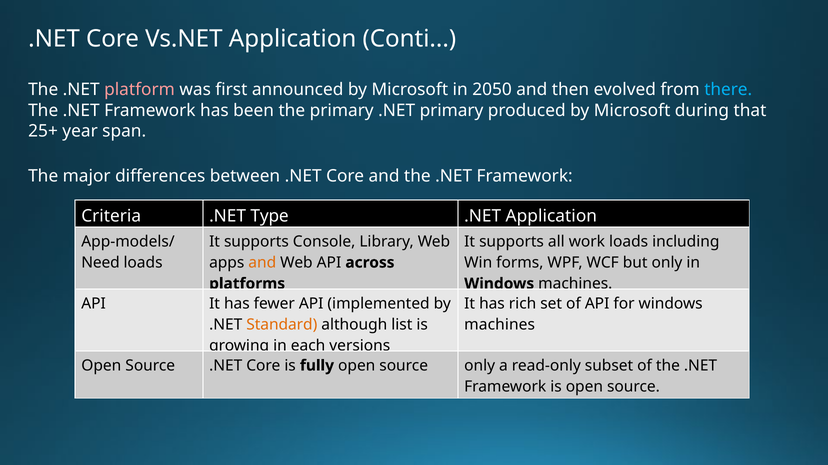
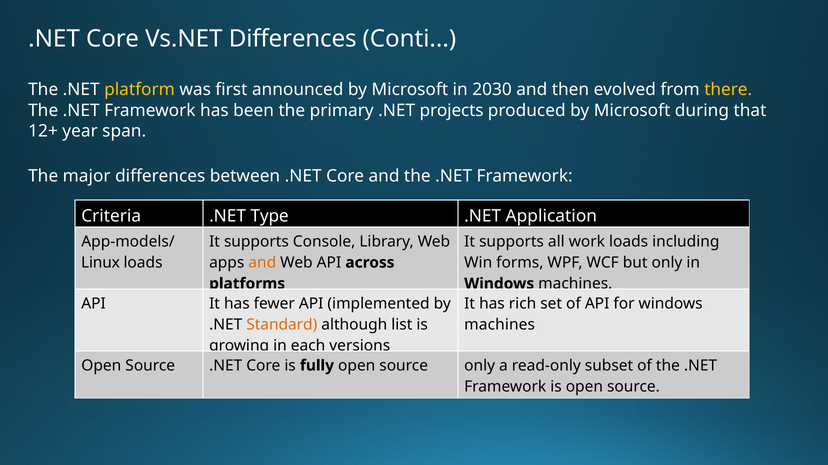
Vs.NET Application: Application -> Differences
platform colour: pink -> yellow
2050: 2050 -> 2030
there colour: light blue -> yellow
.NET primary: primary -> projects
25+: 25+ -> 12+
Need: Need -> Linux
